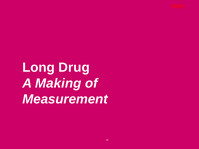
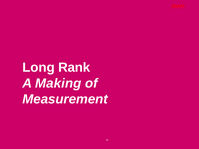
Drug: Drug -> Rank
